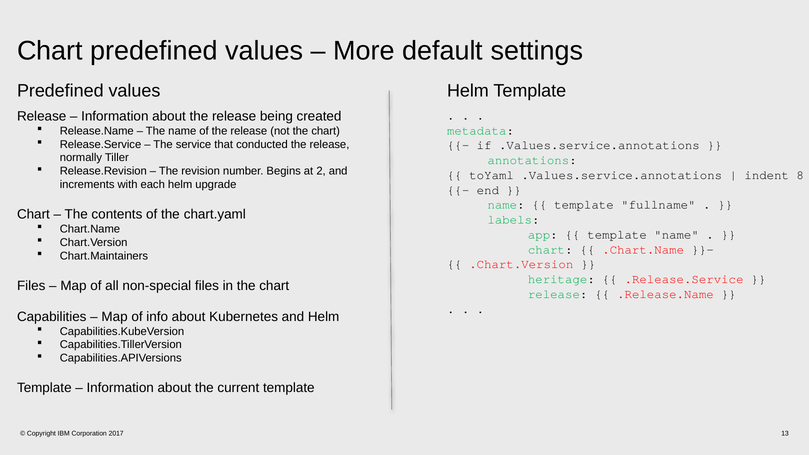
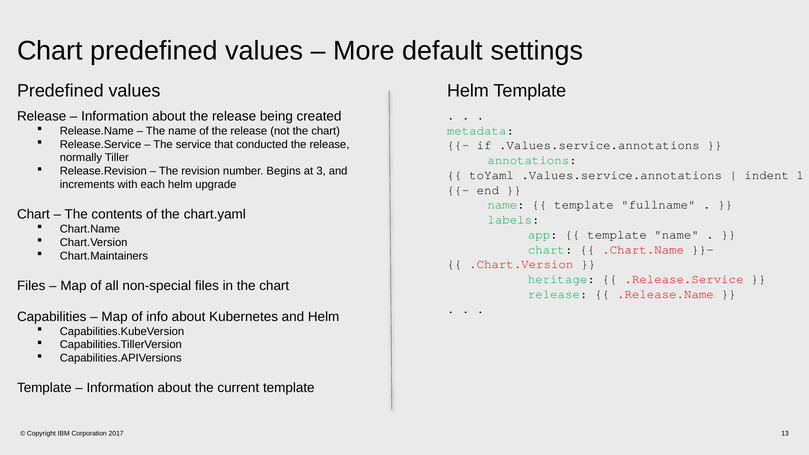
2: 2 -> 3
8: 8 -> 1
